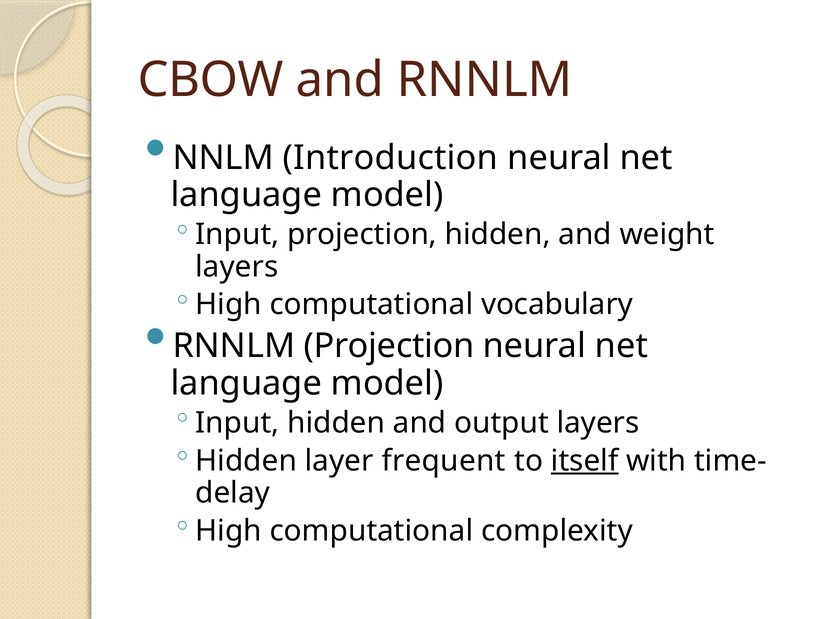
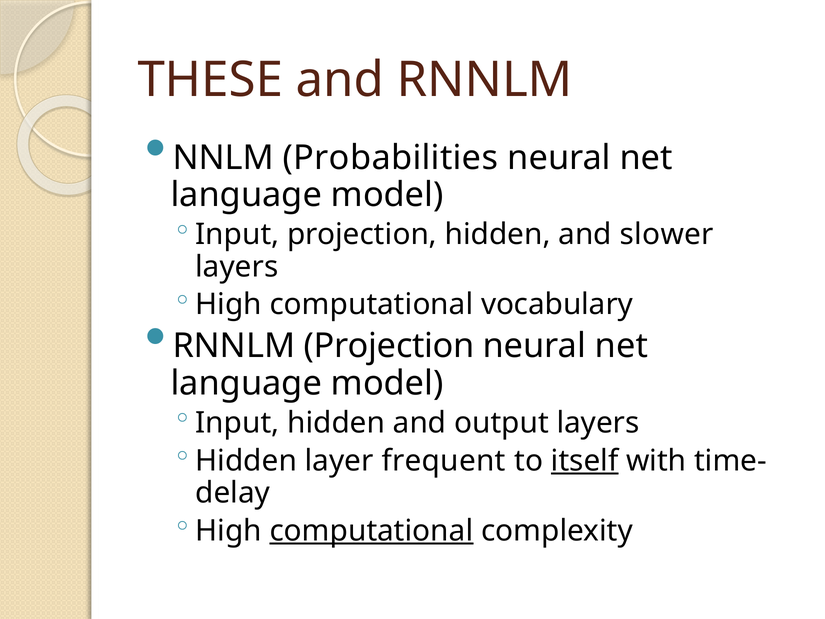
CBOW: CBOW -> THESE
Introduction: Introduction -> Probabilities
weight: weight -> slower
computational at (371, 531) underline: none -> present
